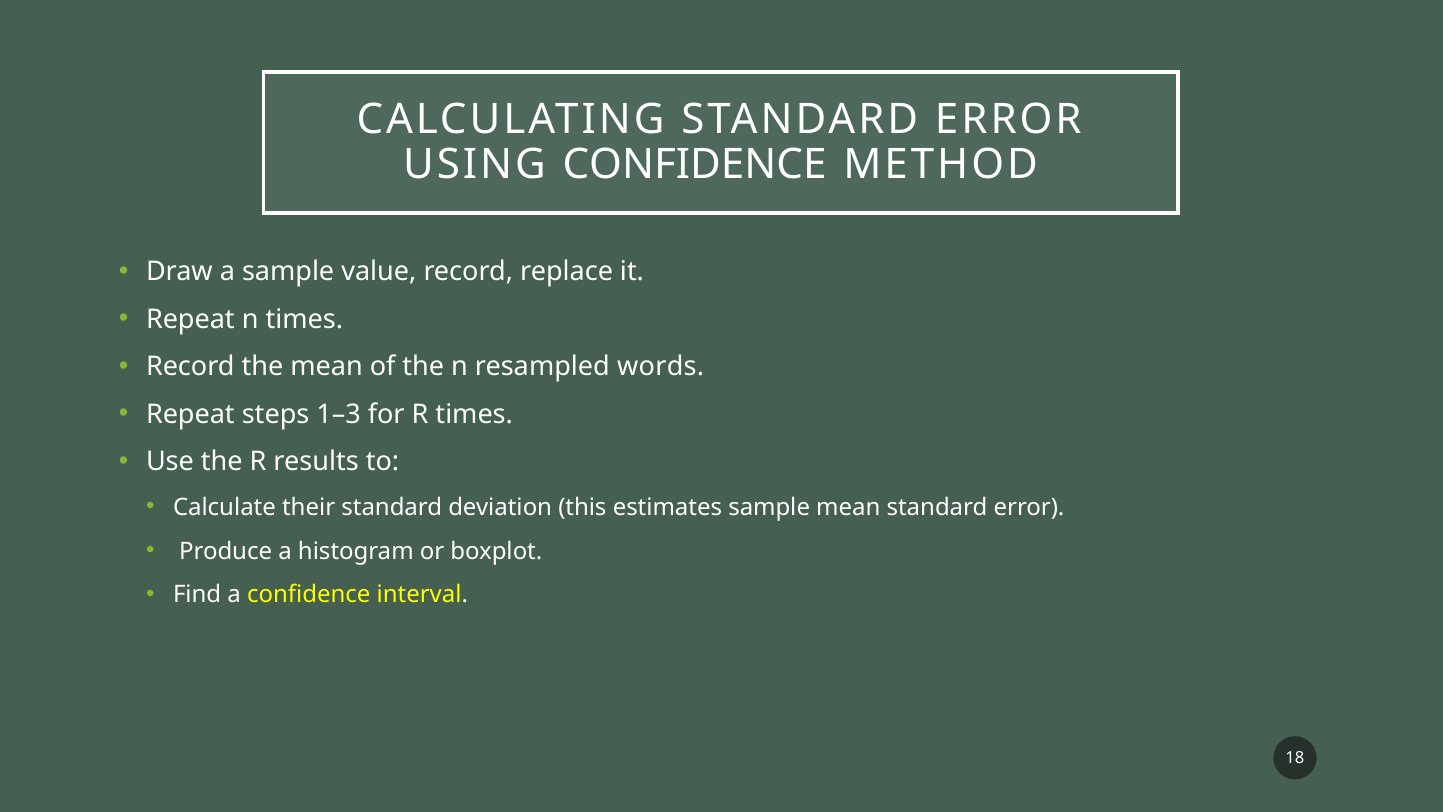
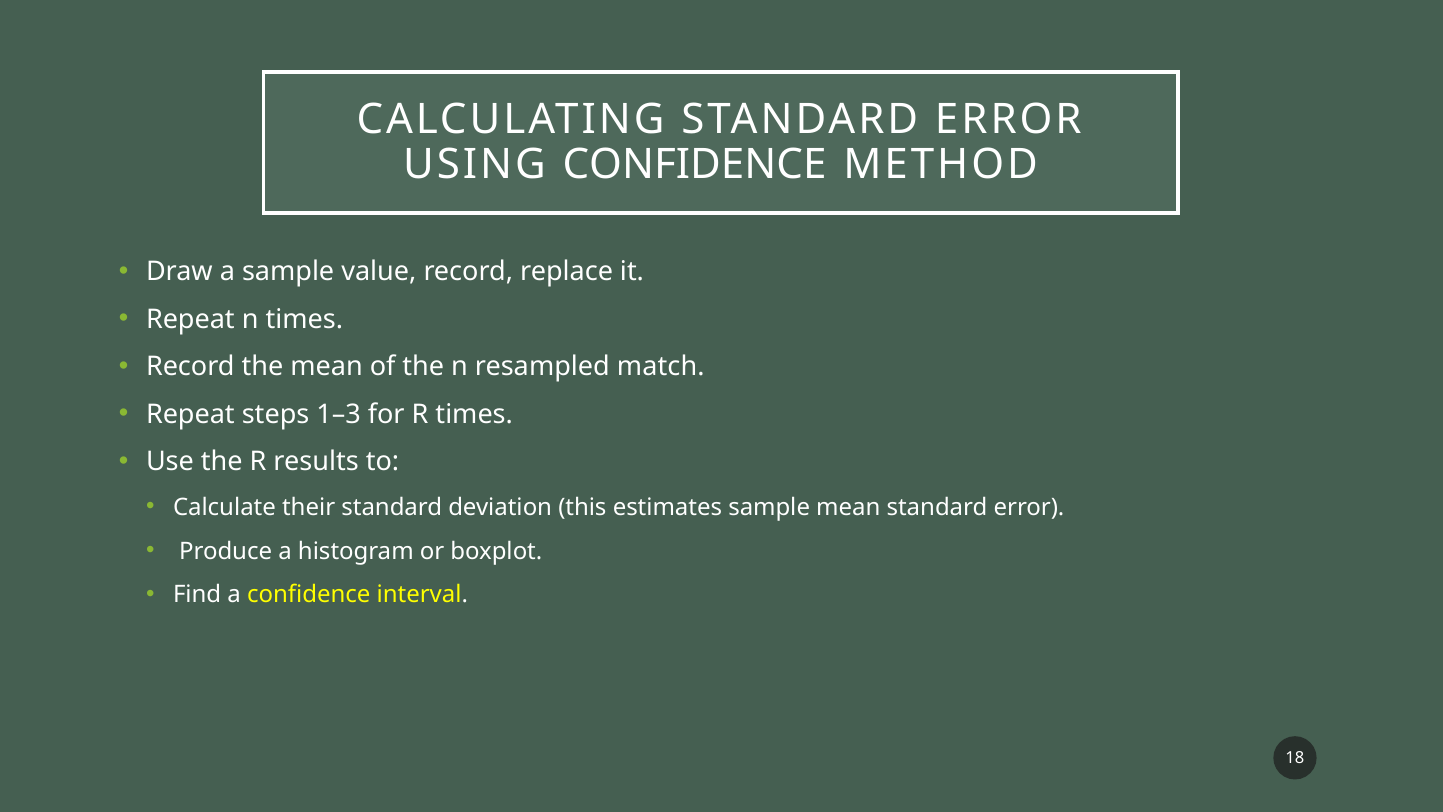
words: words -> match
